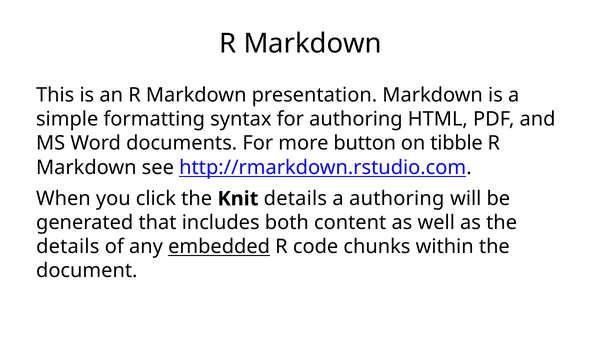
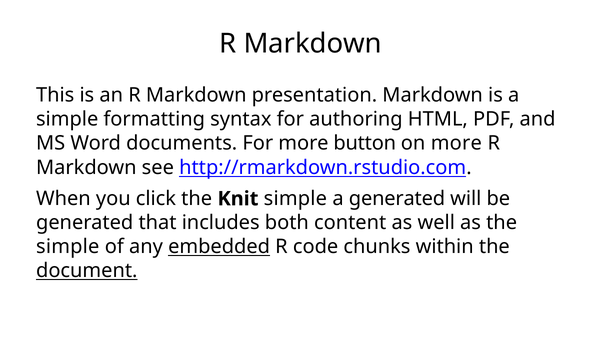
on tibble: tibble -> more
Knit details: details -> simple
a authoring: authoring -> generated
details at (68, 247): details -> simple
document underline: none -> present
